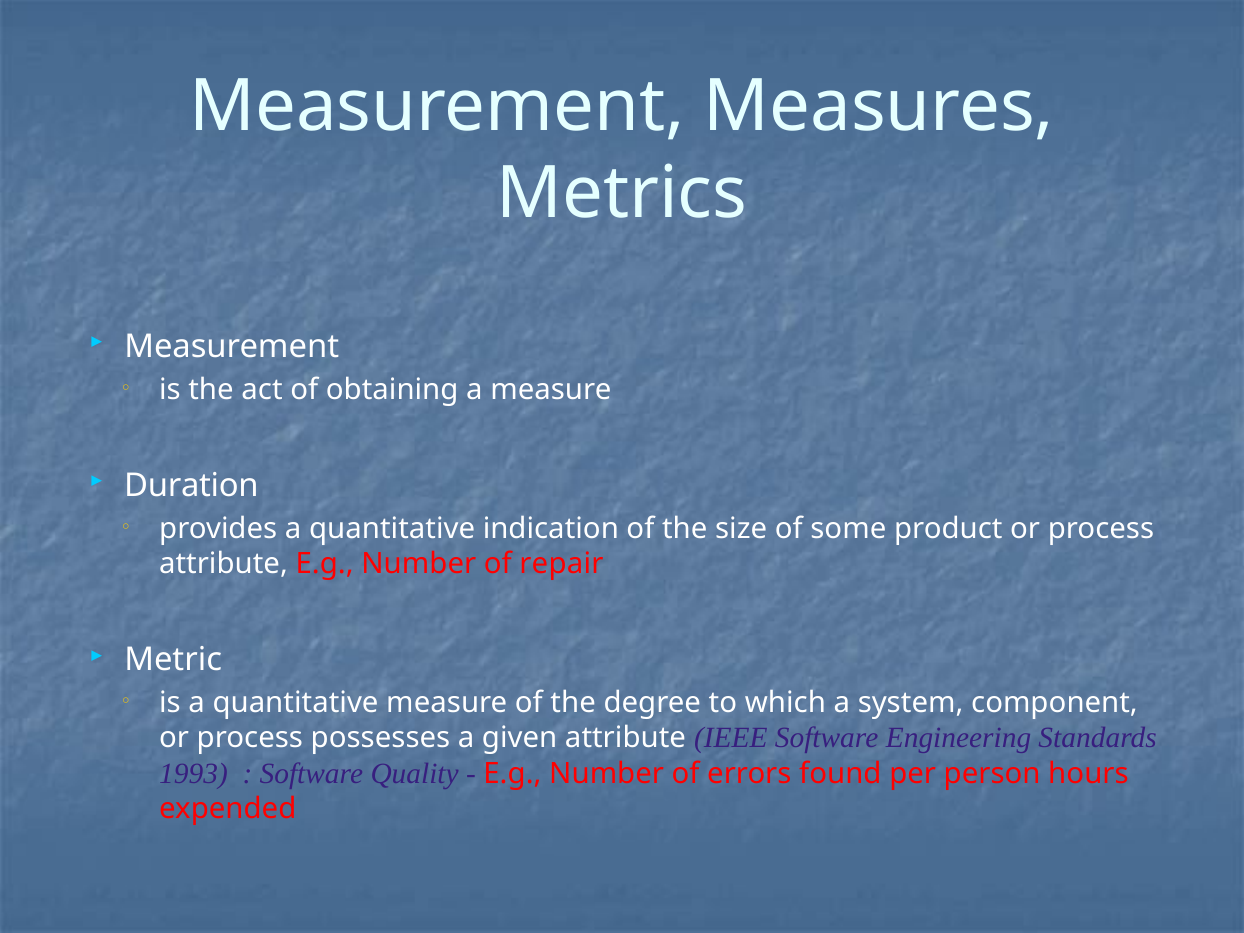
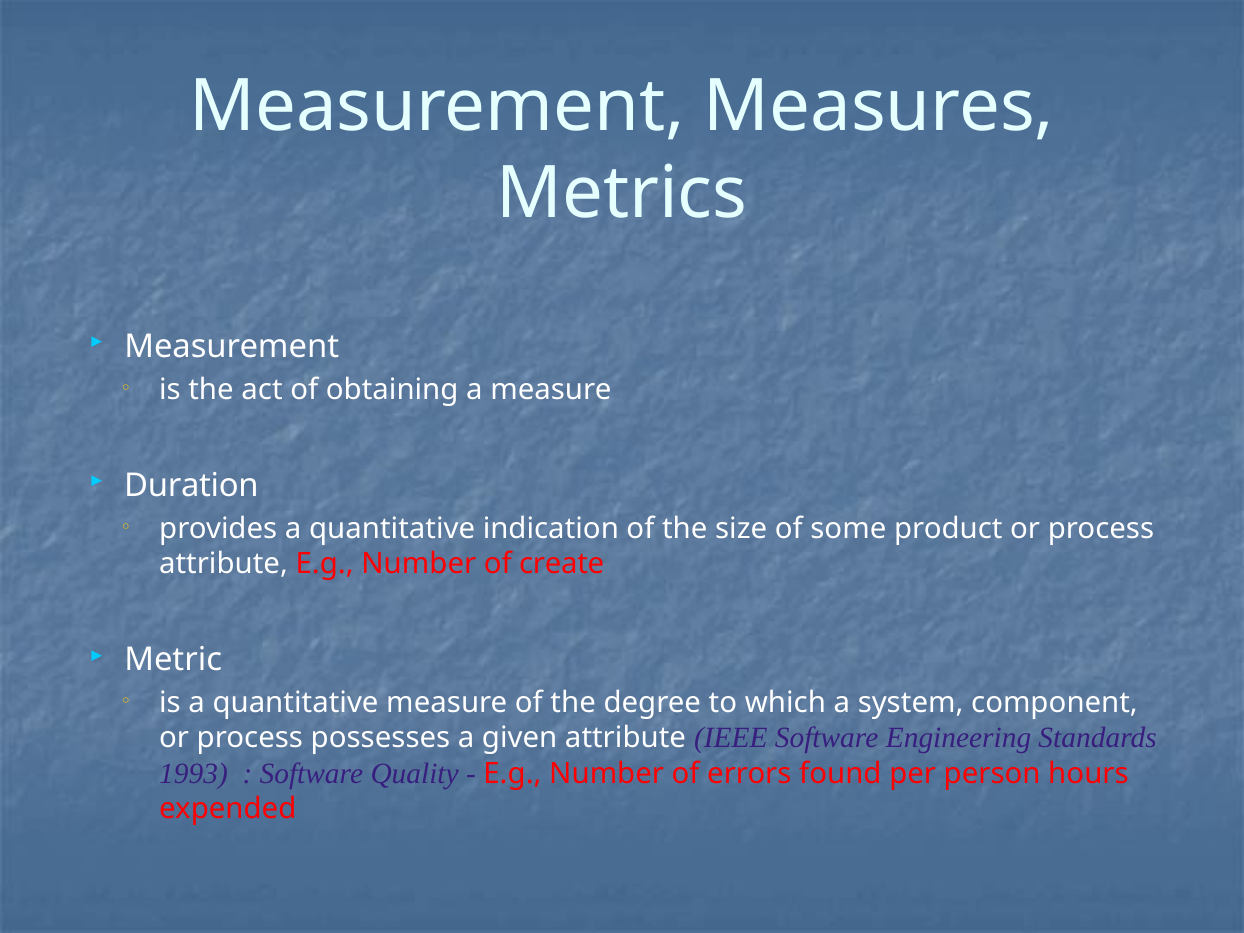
repair: repair -> create
